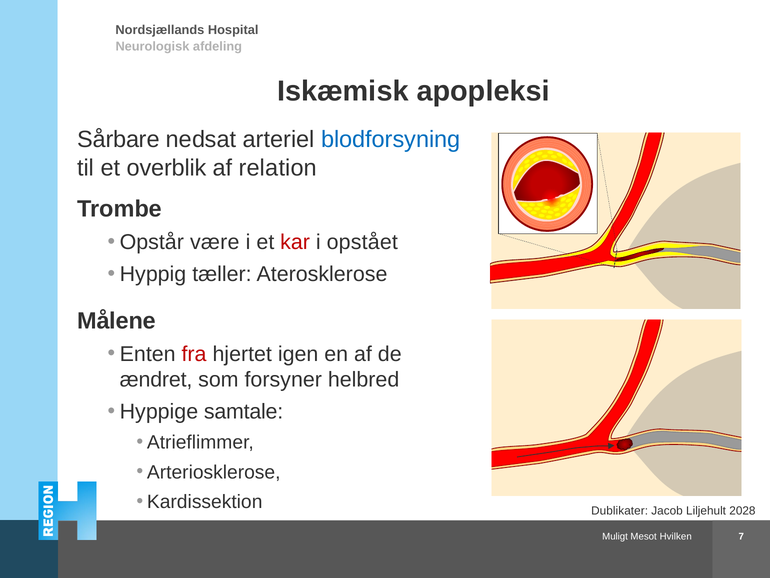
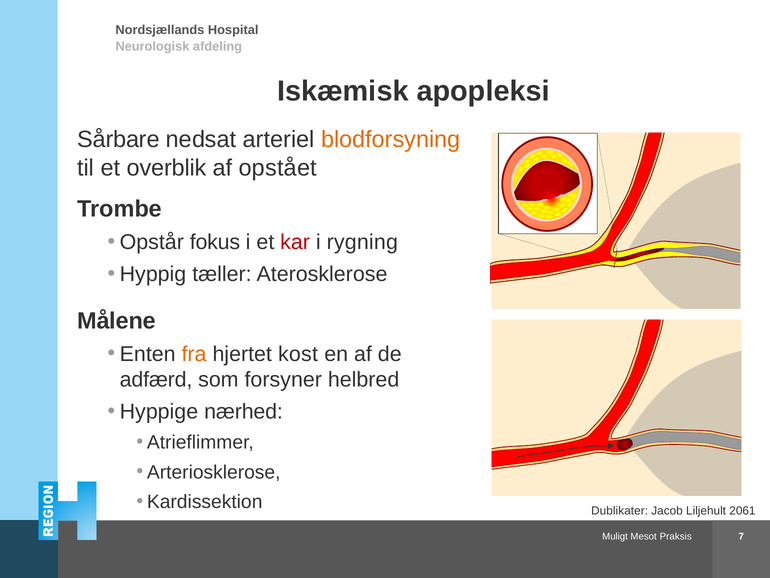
blodforsyning colour: blue -> orange
relation: relation -> opstået
være: være -> fokus
opstået: opstået -> rygning
fra colour: red -> orange
igen: igen -> kost
ændret: ændret -> adfærd
samtale: samtale -> nærhed
2028: 2028 -> 2061
Hvilken: Hvilken -> Praksis
